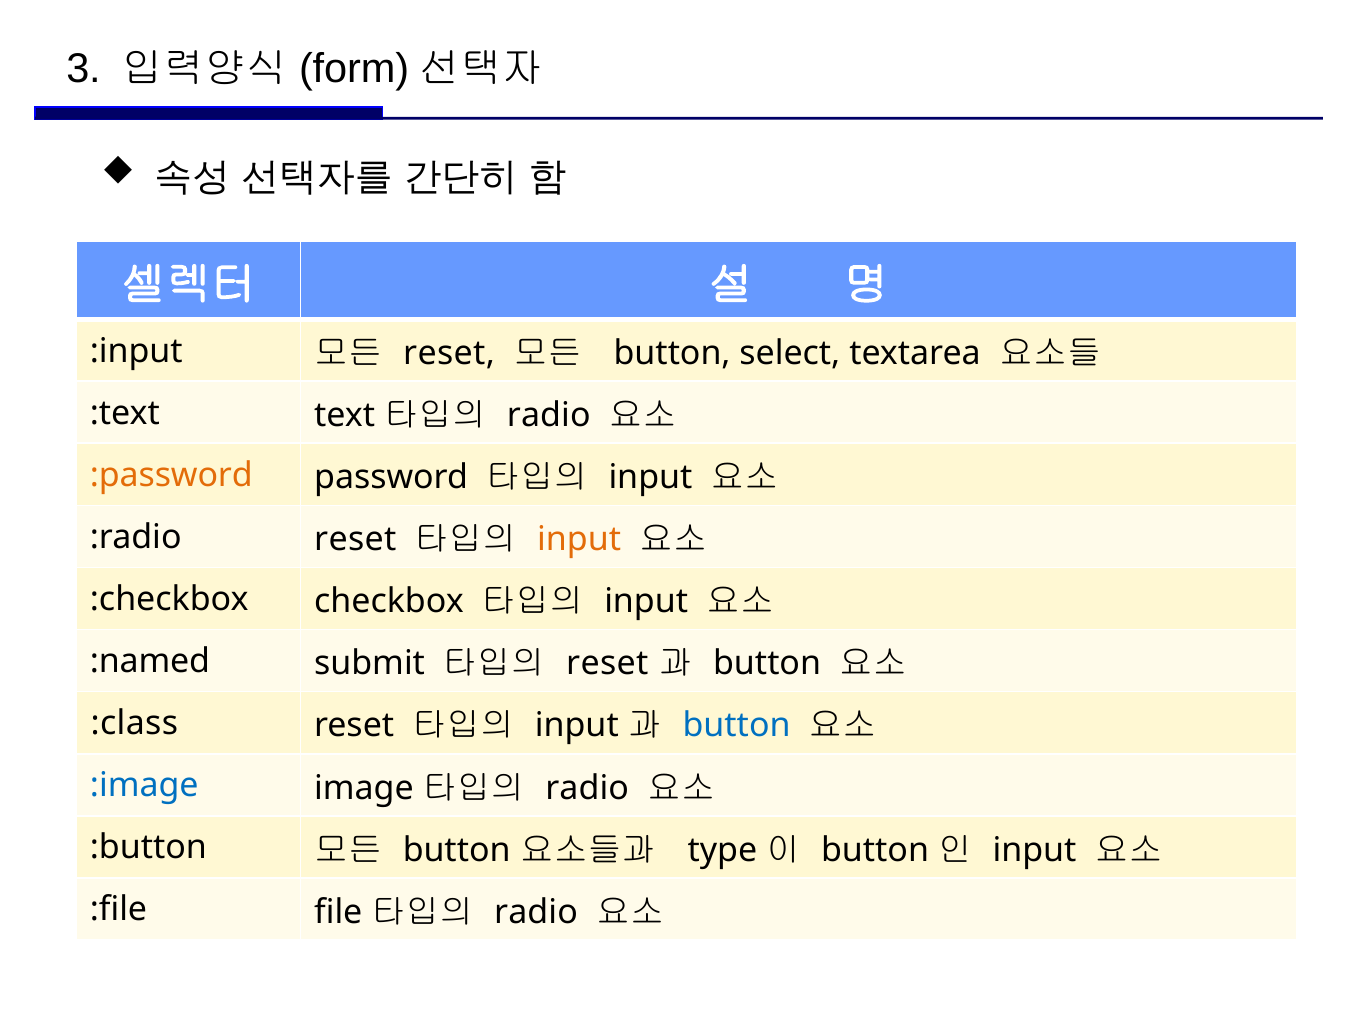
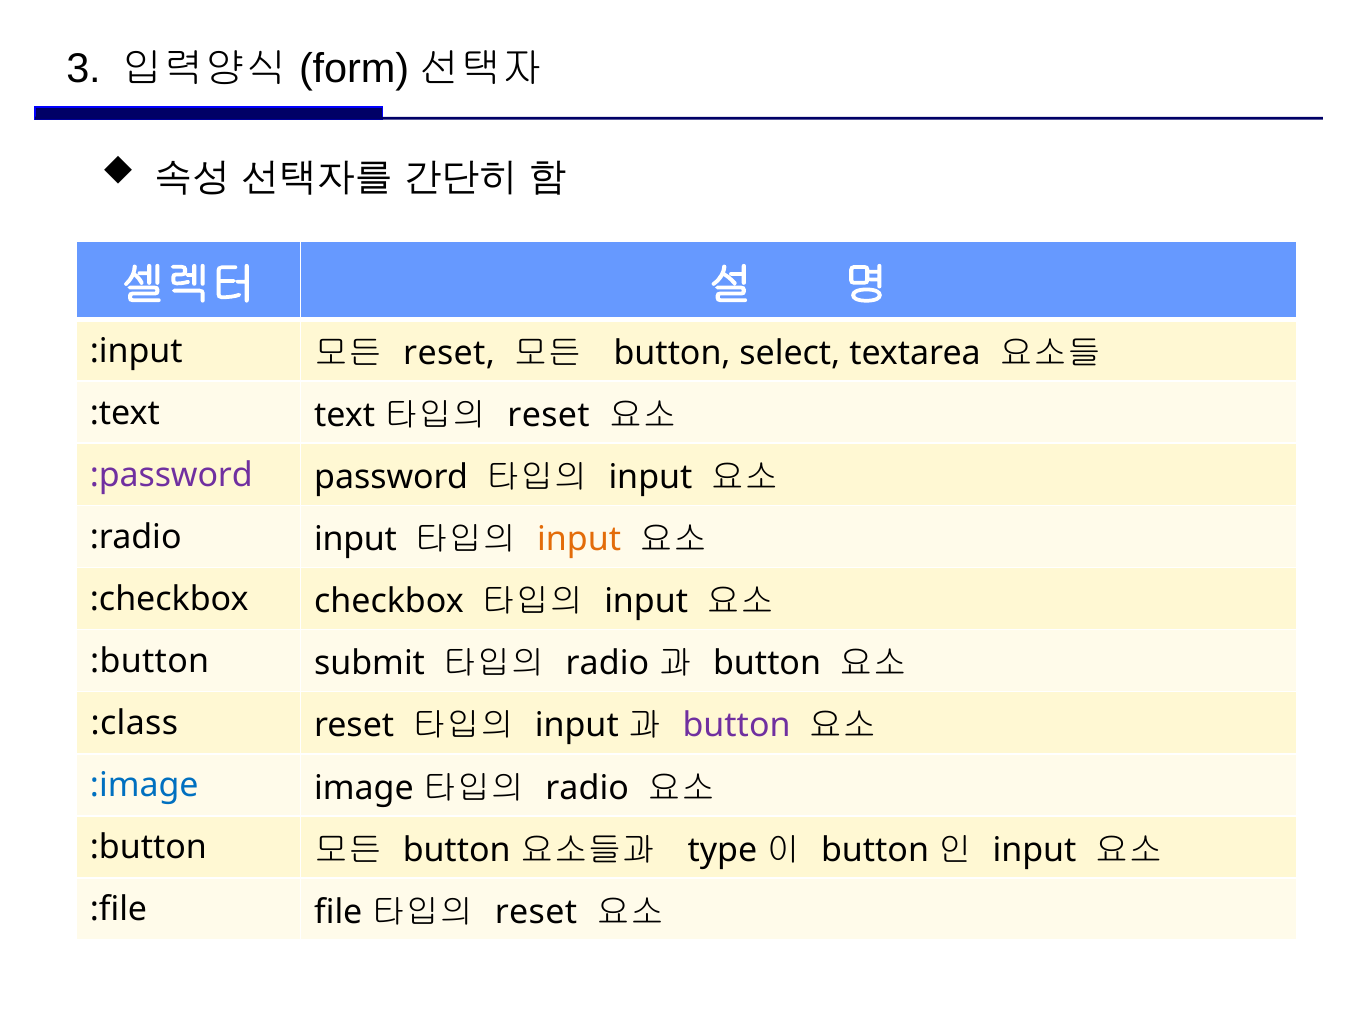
radio at (549, 415): radio -> reset
:password colour: orange -> purple
:radio reset: reset -> input
:named at (150, 661): :named -> :button
reset at (607, 664): reset -> radio
button at (737, 726) colour: blue -> purple
radio at (536, 912): radio -> reset
